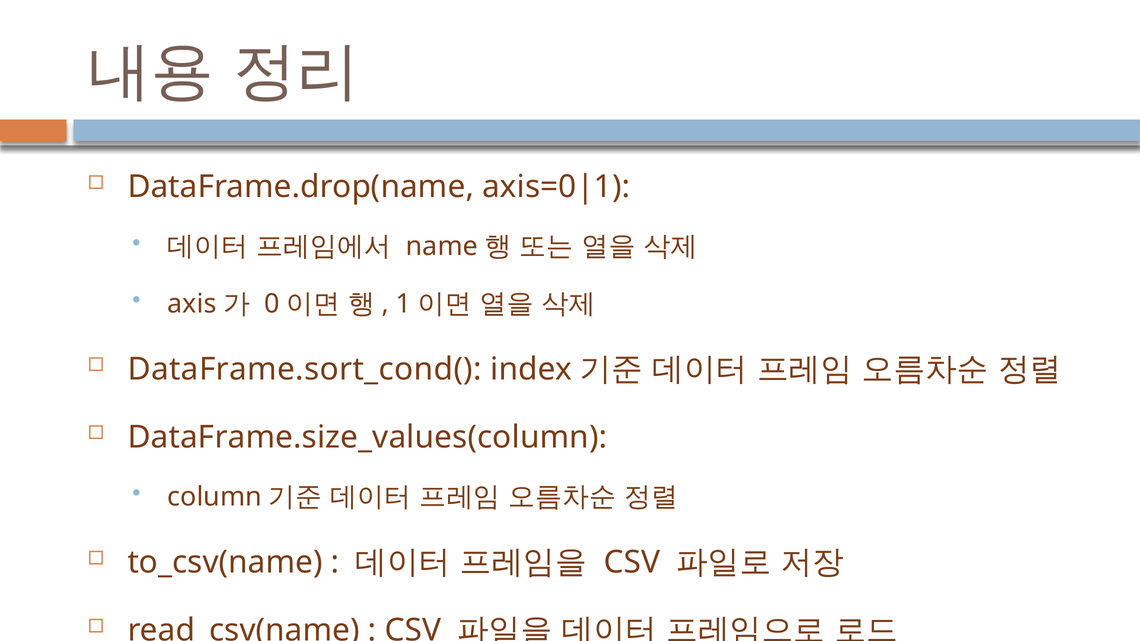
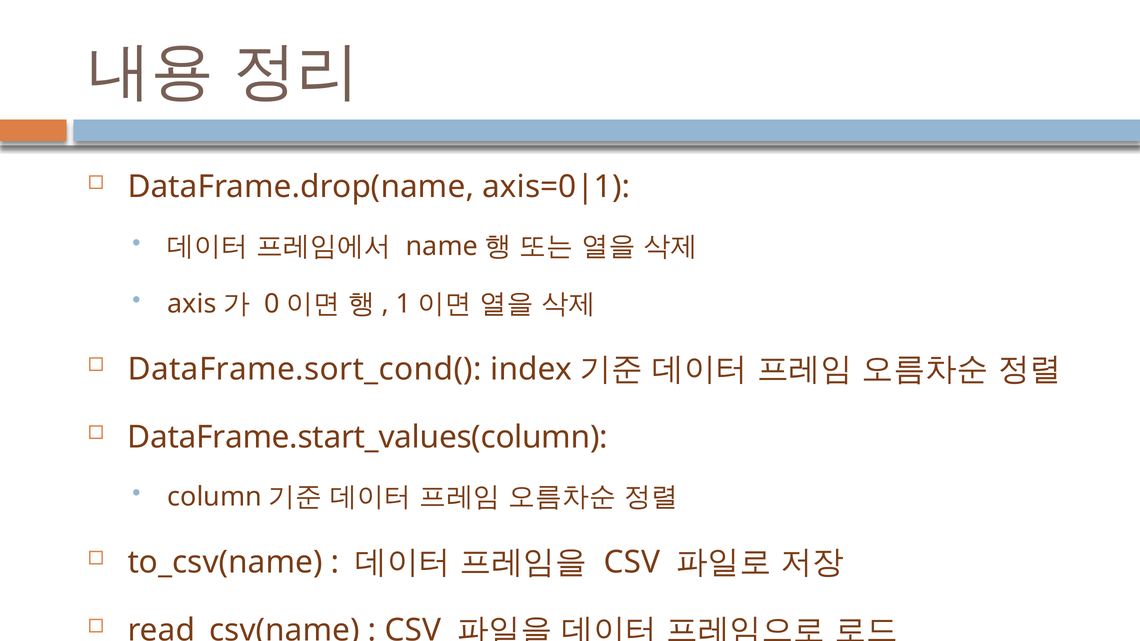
DataFrame.size_values(column: DataFrame.size_values(column -> DataFrame.start_values(column
